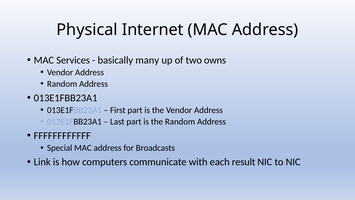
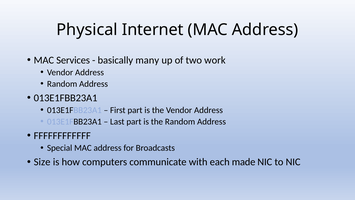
owns: owns -> work
Link: Link -> Size
result: result -> made
